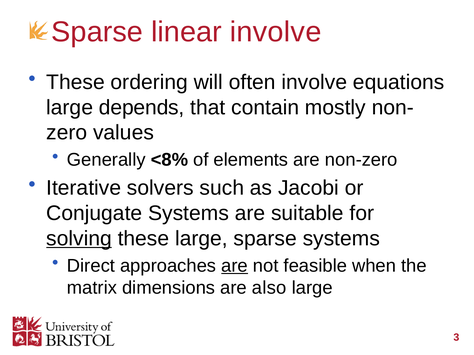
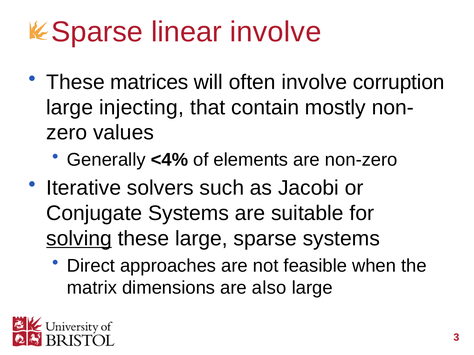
ordering: ordering -> matrices
equations: equations -> corruption
depends: depends -> injecting
<8%: <8% -> <4%
are at (235, 266) underline: present -> none
